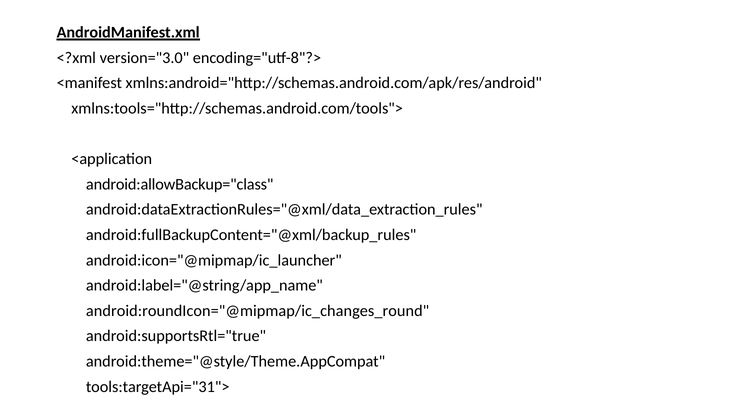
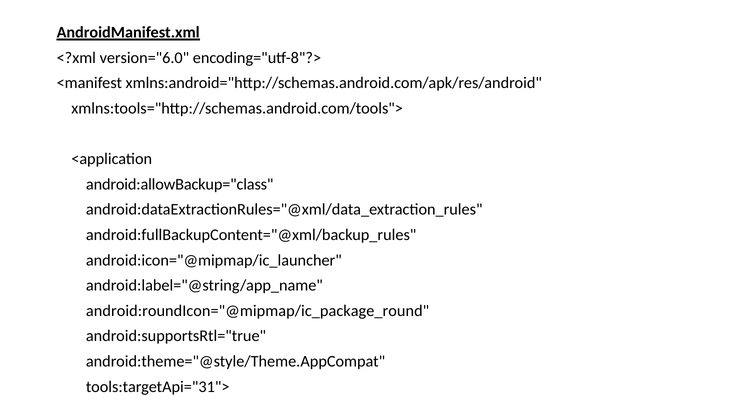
version="3.0: version="3.0 -> version="6.0
android:roundIcon="@mipmap/ic_changes_round: android:roundIcon="@mipmap/ic_changes_round -> android:roundIcon="@mipmap/ic_package_round
